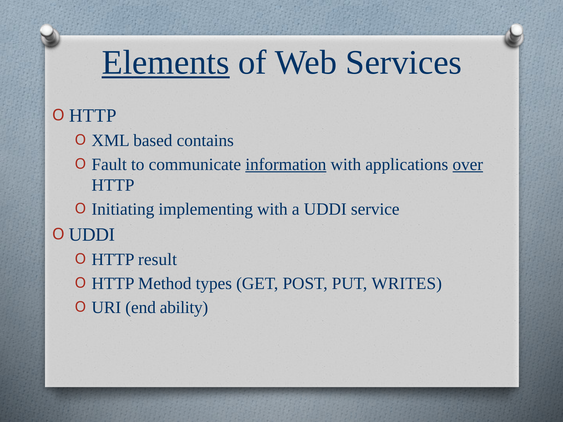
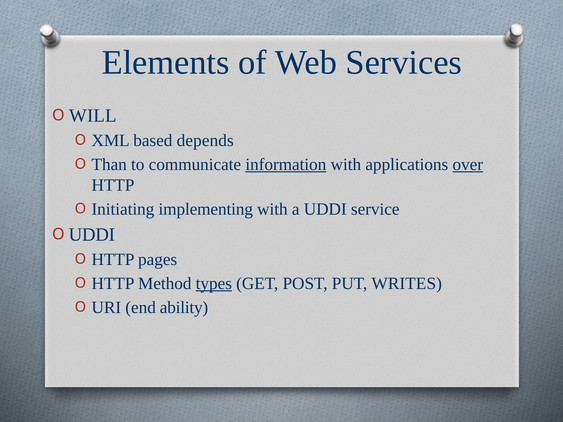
Elements underline: present -> none
HTTP at (93, 116): HTTP -> WILL
contains: contains -> depends
Fault: Fault -> Than
result: result -> pages
types underline: none -> present
